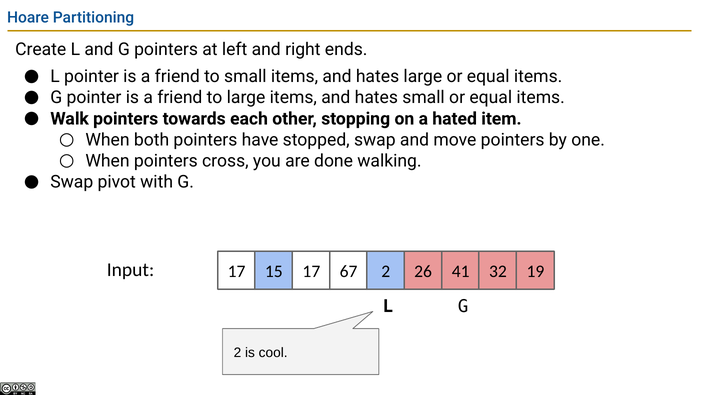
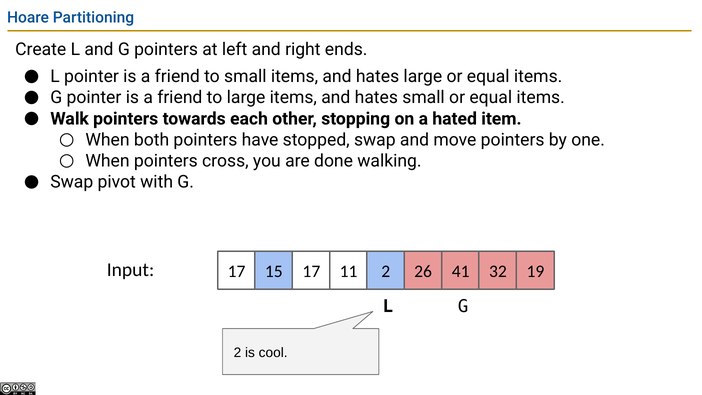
67: 67 -> 11
